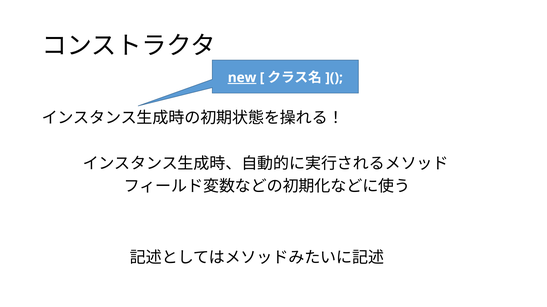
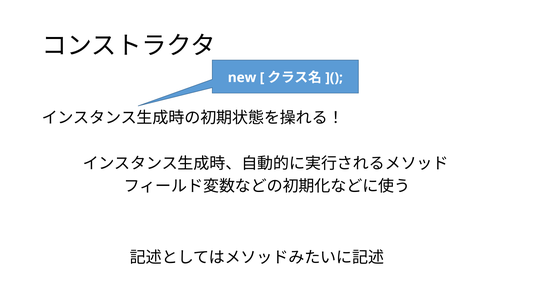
new underline: present -> none
